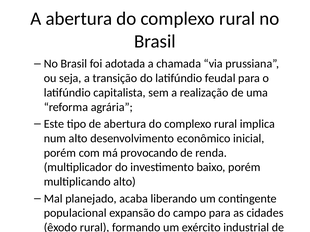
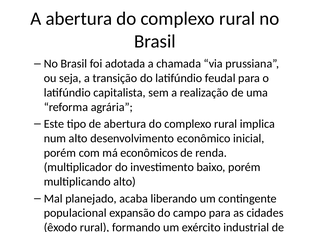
provocando: provocando -> econômicos
